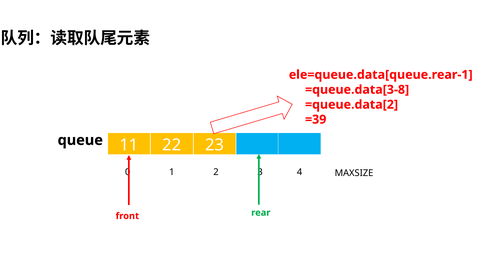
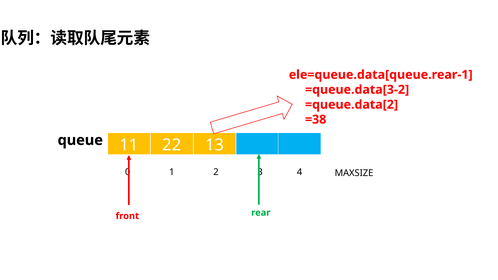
=queue.data[3-8: =queue.data[3-8 -> =queue.data[3-2
=39: =39 -> =38
23: 23 -> 13
